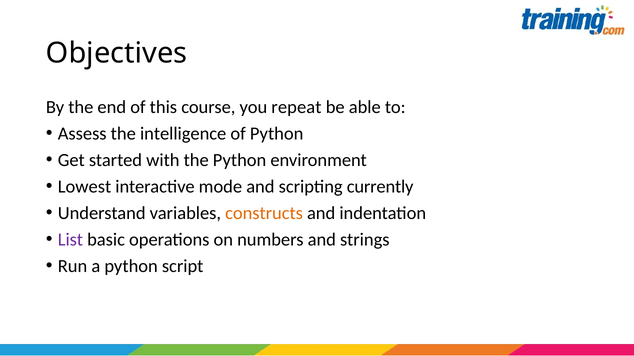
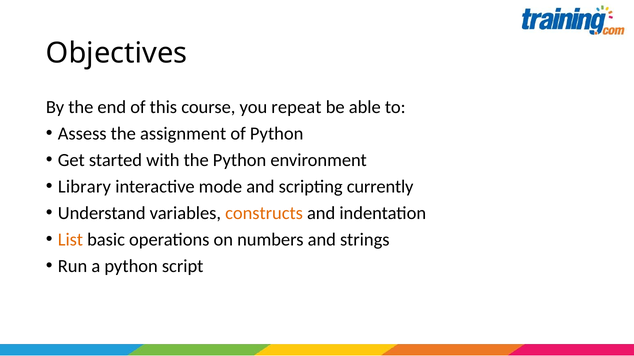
intelligence: intelligence -> assignment
Lowest: Lowest -> Library
List colour: purple -> orange
